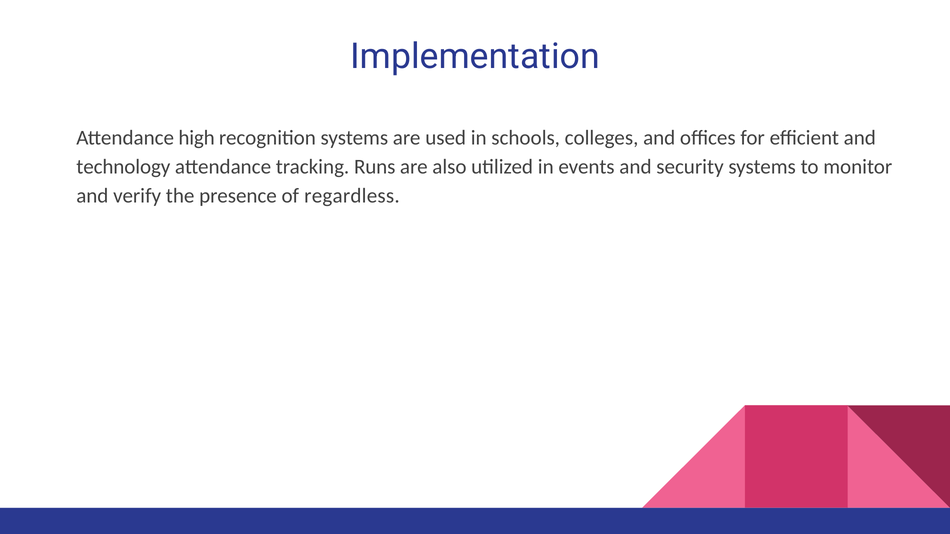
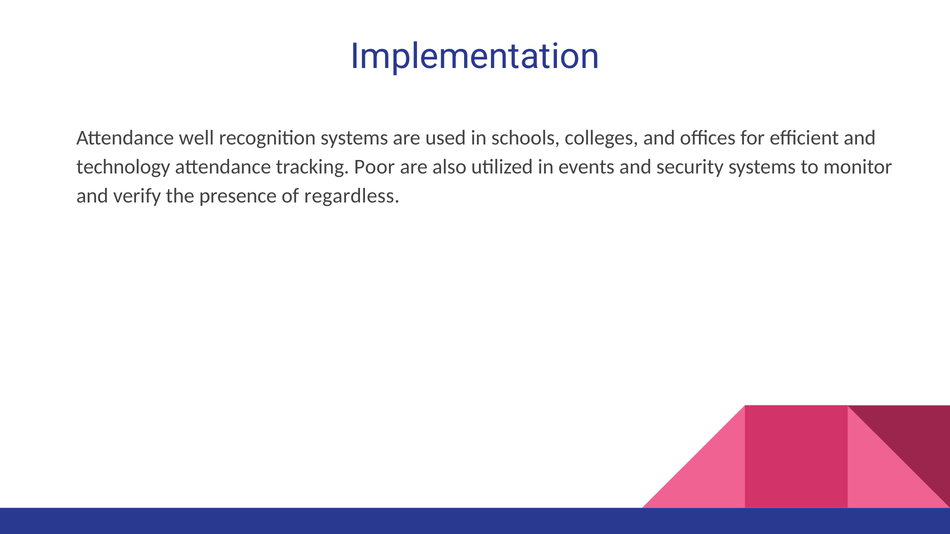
high: high -> well
Runs: Runs -> Poor
